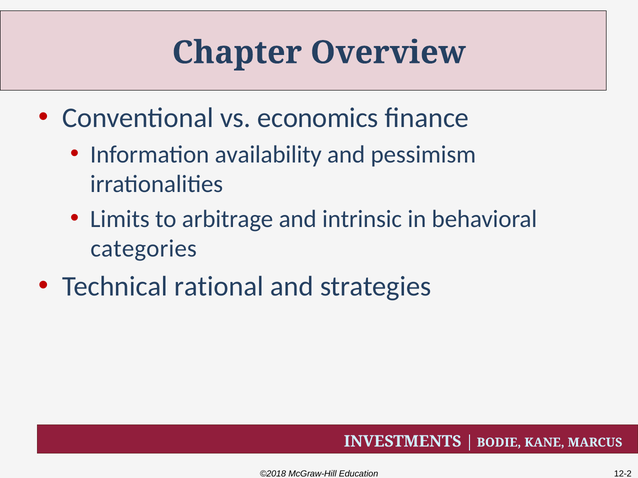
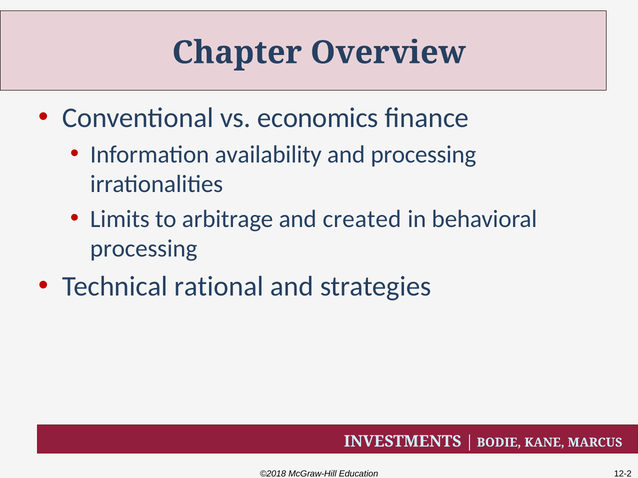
and pessimism: pessimism -> processing
intrinsic: intrinsic -> created
categories at (144, 249): categories -> processing
